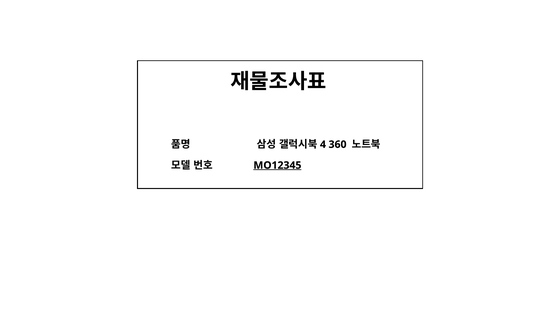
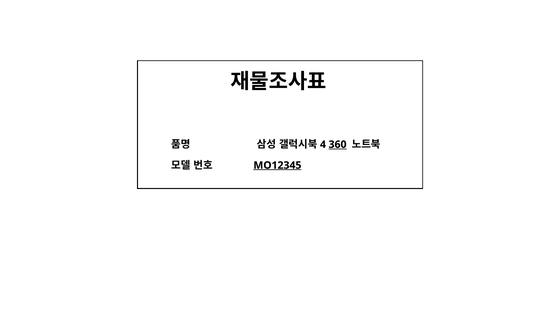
360 underline: none -> present
